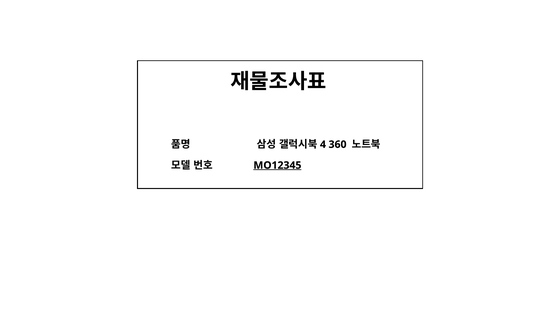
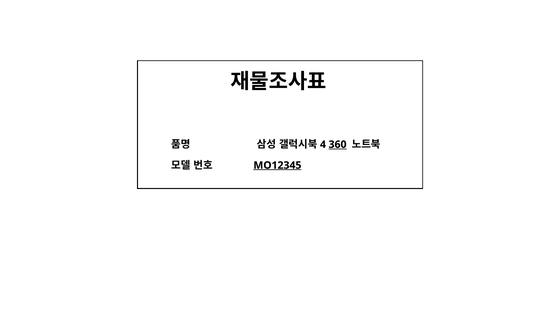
360 underline: none -> present
